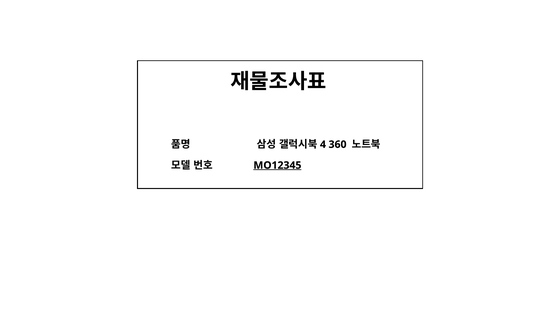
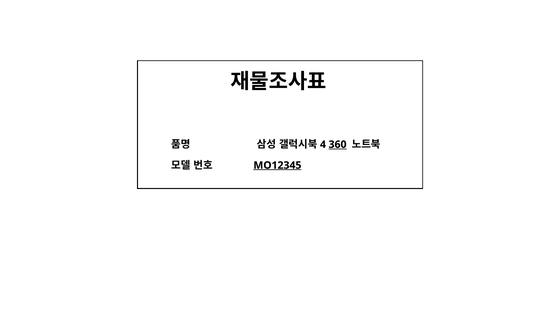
360 underline: none -> present
